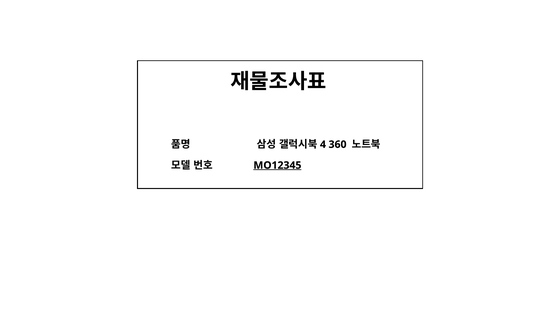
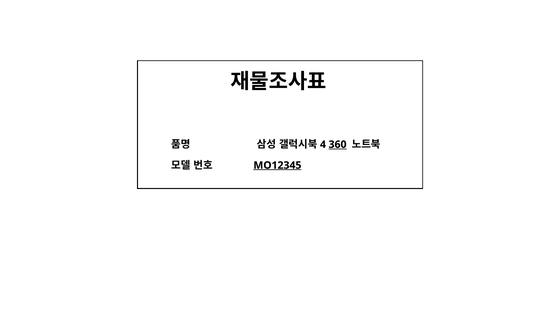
360 underline: none -> present
